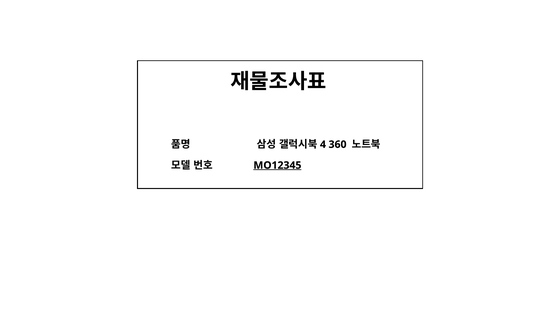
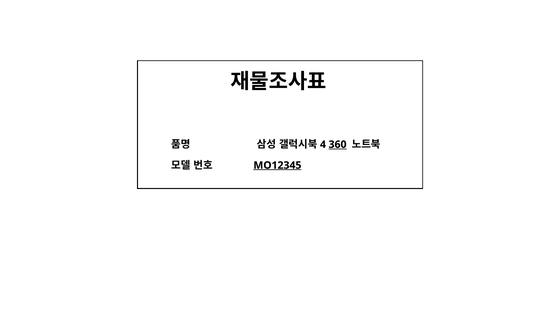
360 underline: none -> present
